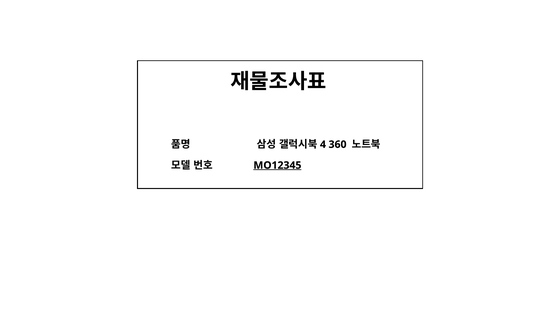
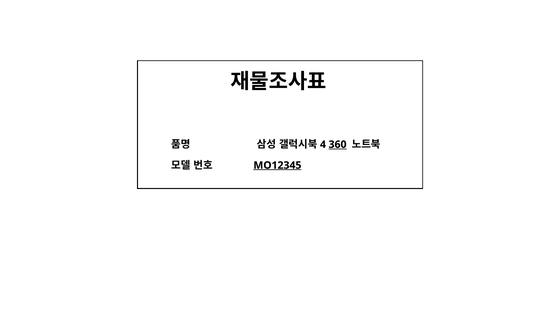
360 underline: none -> present
